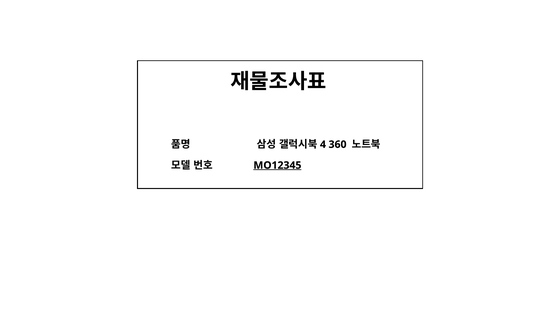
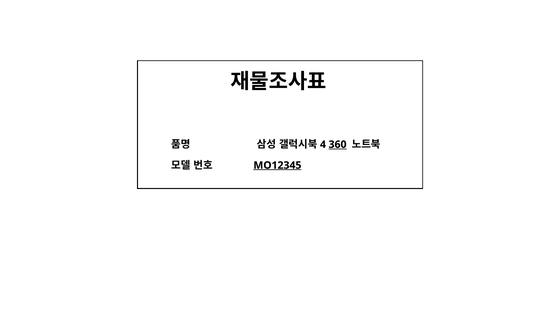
360 underline: none -> present
